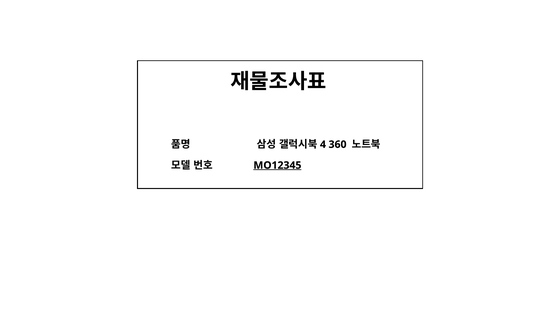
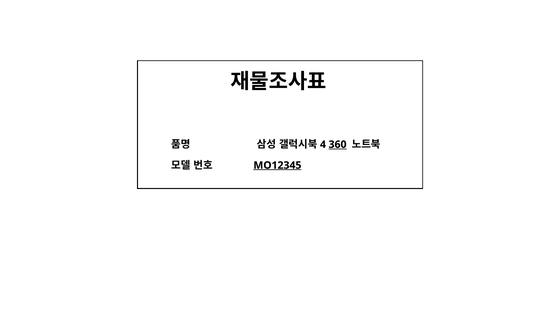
360 underline: none -> present
